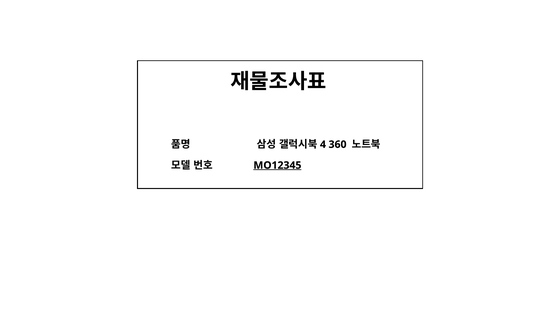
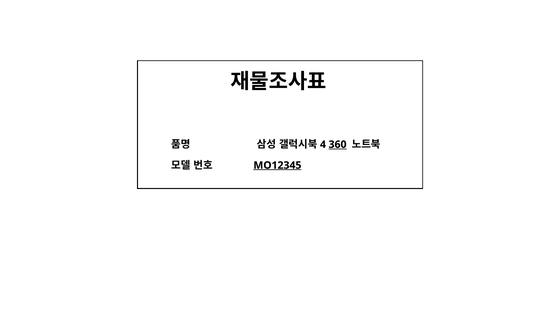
360 underline: none -> present
